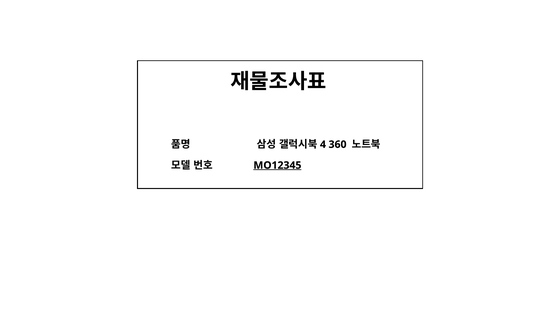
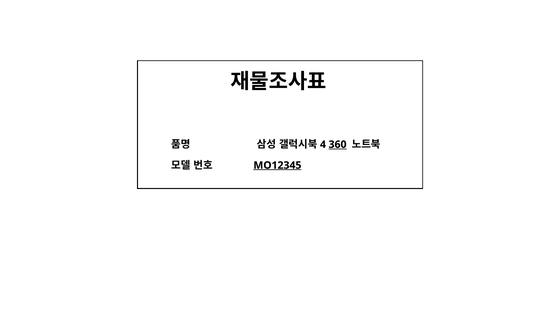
360 underline: none -> present
